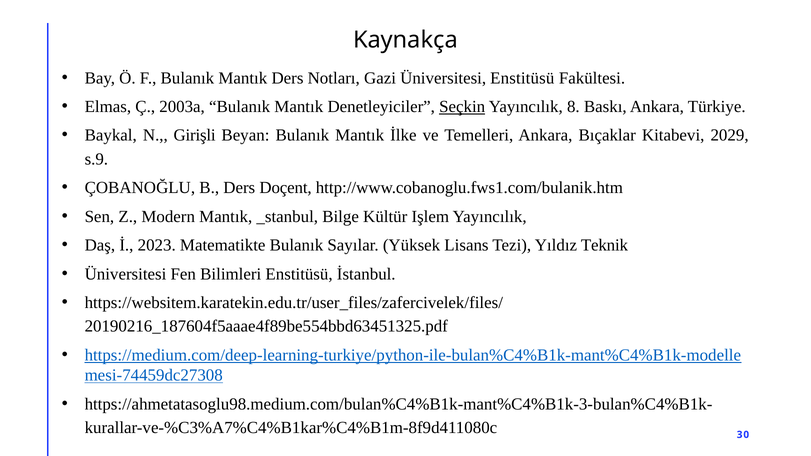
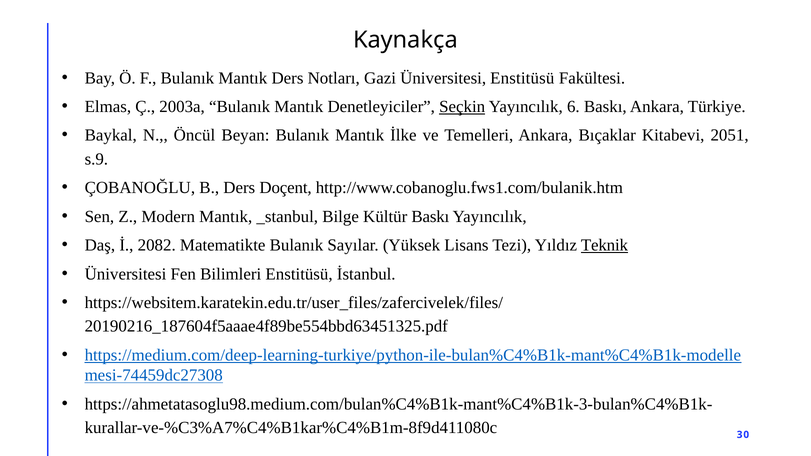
8: 8 -> 6
Girişli: Girişli -> Öncül
2029: 2029 -> 2051
Kültür Işlem: Işlem -> Baskı
2023: 2023 -> 2082
Teknik underline: none -> present
